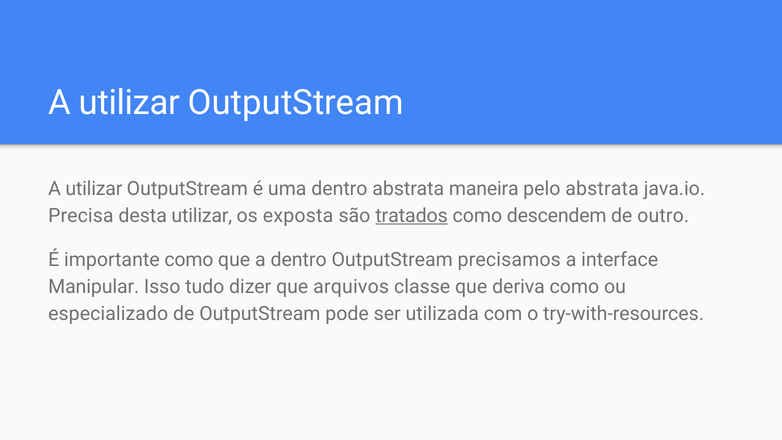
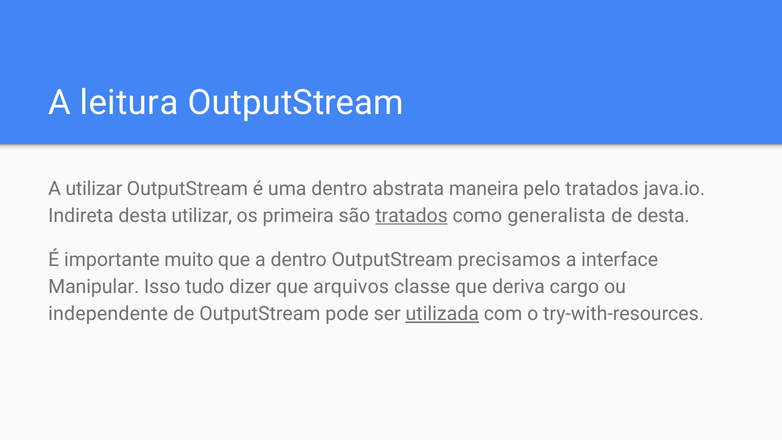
utilizar at (129, 103): utilizar -> leitura
pelo abstrata: abstrata -> tratados
Precisa: Precisa -> Indireta
exposta: exposta -> primeira
descendem: descendem -> generalista
de outro: outro -> desta
importante como: como -> muito
deriva como: como -> cargo
especializado: especializado -> independente
utilizada underline: none -> present
